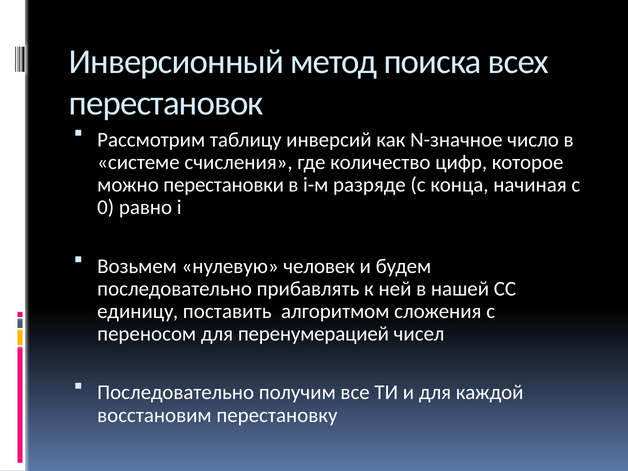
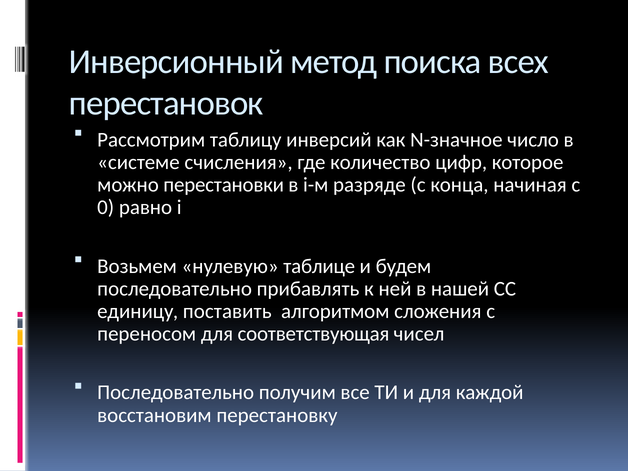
человек: человек -> таблице
перенумерацией: перенумерацией -> соответствующая
